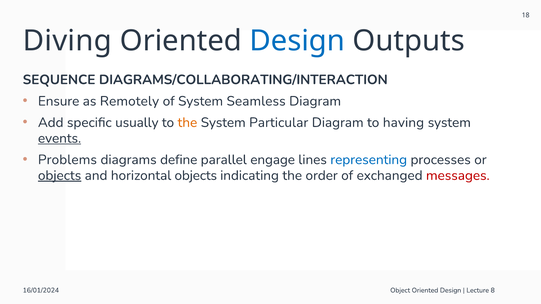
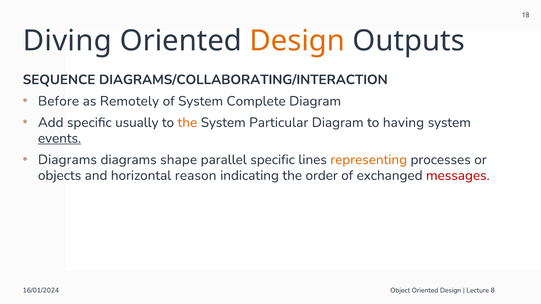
Design at (297, 41) colour: blue -> orange
Ensure: Ensure -> Before
Seamless: Seamless -> Complete
Problems at (67, 160): Problems -> Diagrams
define: define -> shape
parallel engage: engage -> specific
representing colour: blue -> orange
objects at (60, 176) underline: present -> none
horizontal objects: objects -> reason
